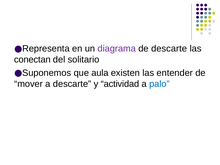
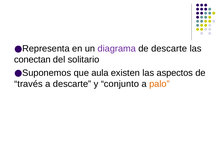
entender: entender -> aspectos
mover: mover -> través
actividad: actividad -> conjunto
palo colour: blue -> orange
